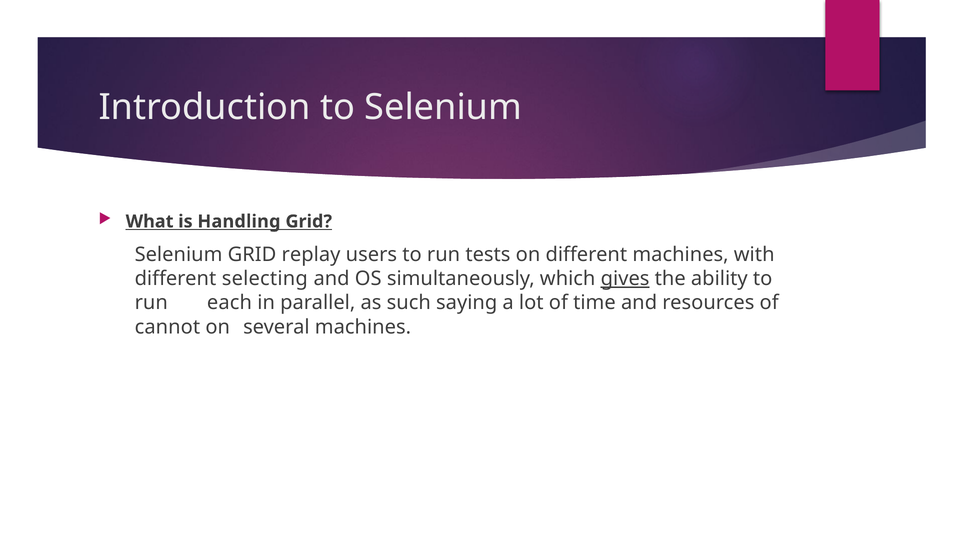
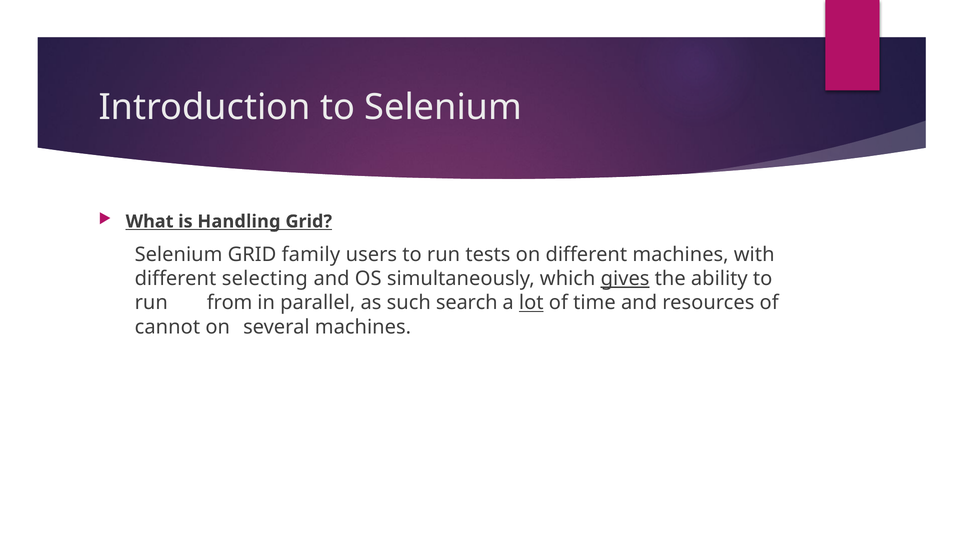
replay: replay -> family
each: each -> from
saying: saying -> search
lot underline: none -> present
